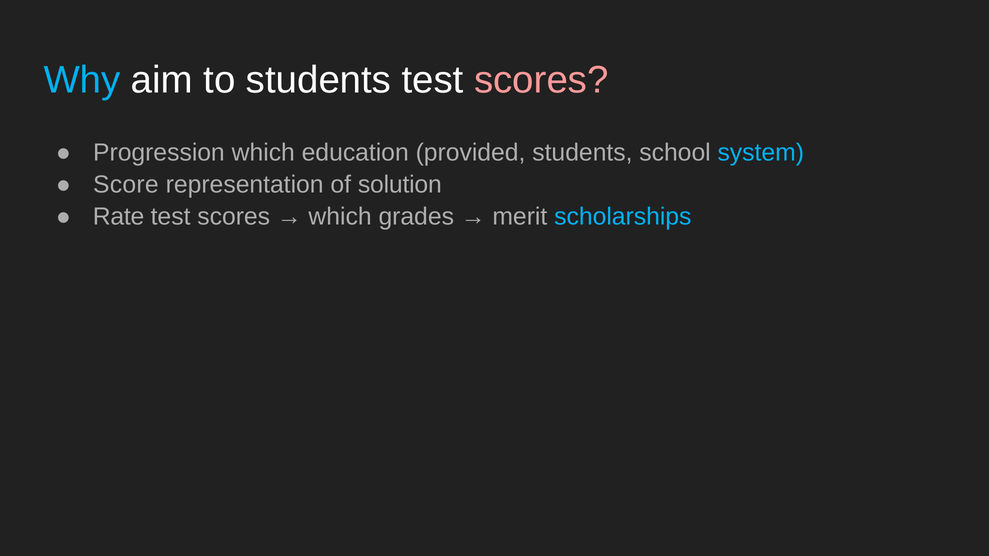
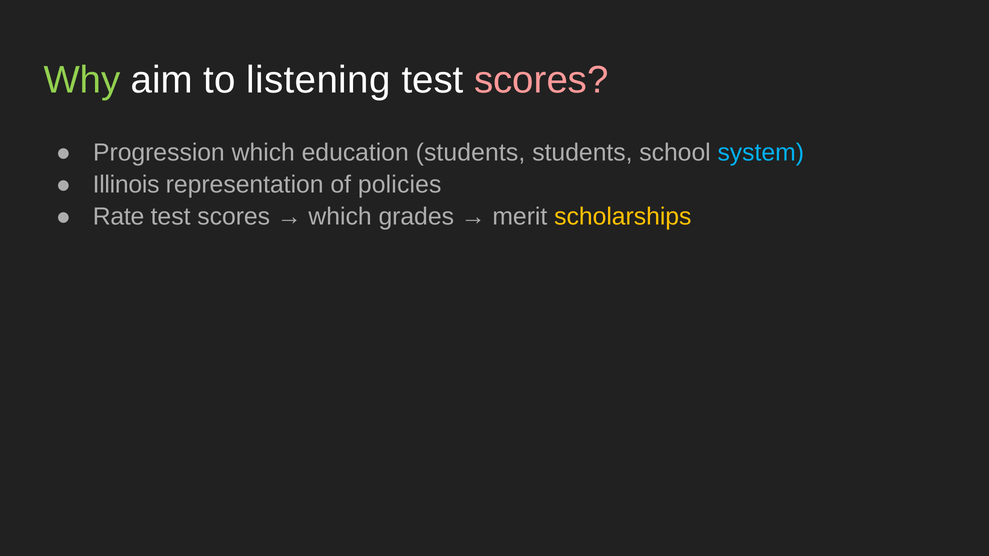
Why colour: light blue -> light green
to students: students -> listening
education provided: provided -> students
Score: Score -> Illinois
solution: solution -> policies
scholarships colour: light blue -> yellow
